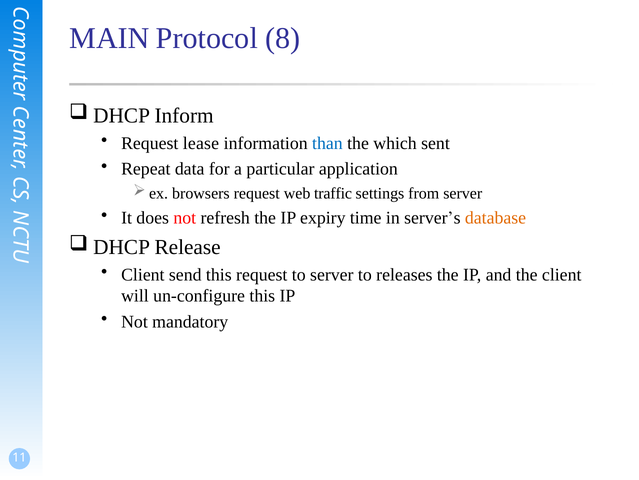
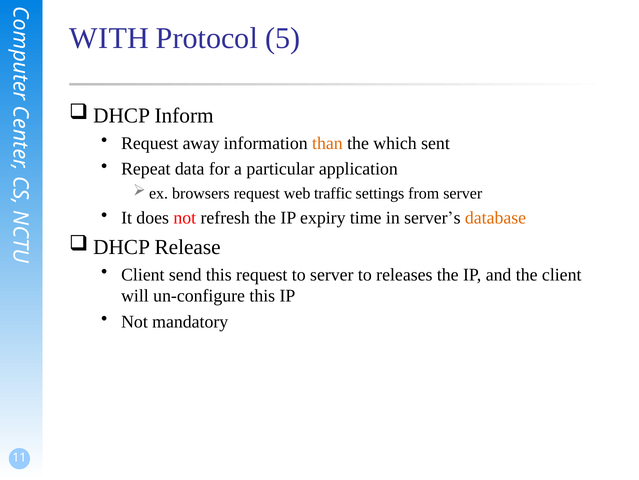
MAIN: MAIN -> WITH
8: 8 -> 5
lease: lease -> away
than colour: blue -> orange
